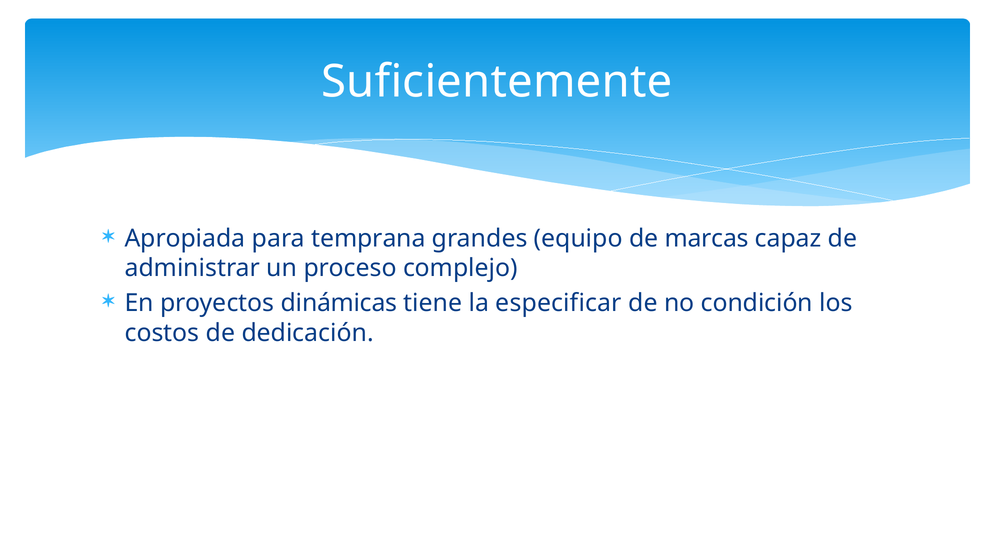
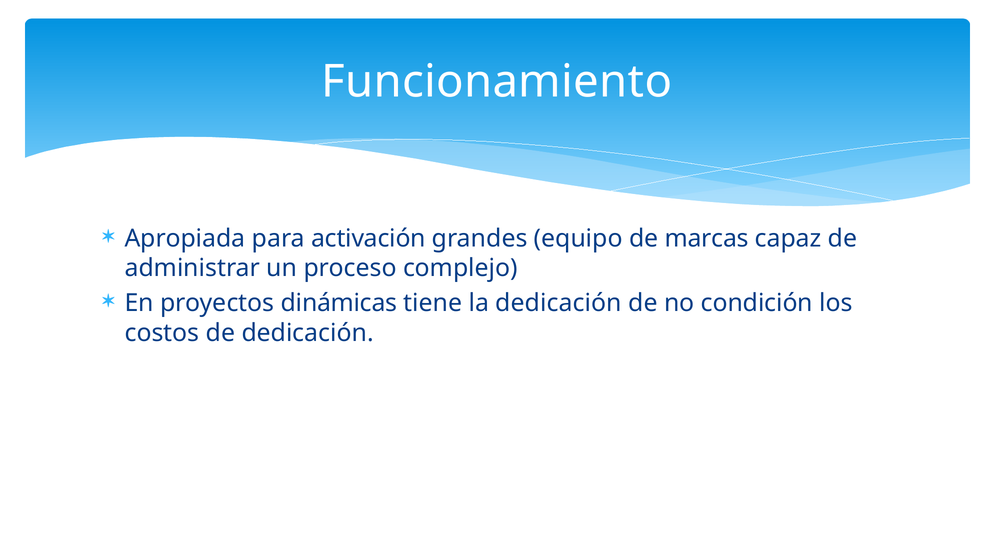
Suficientemente: Suficientemente -> Funcionamiento
temprana: temprana -> activación
la especificar: especificar -> dedicación
